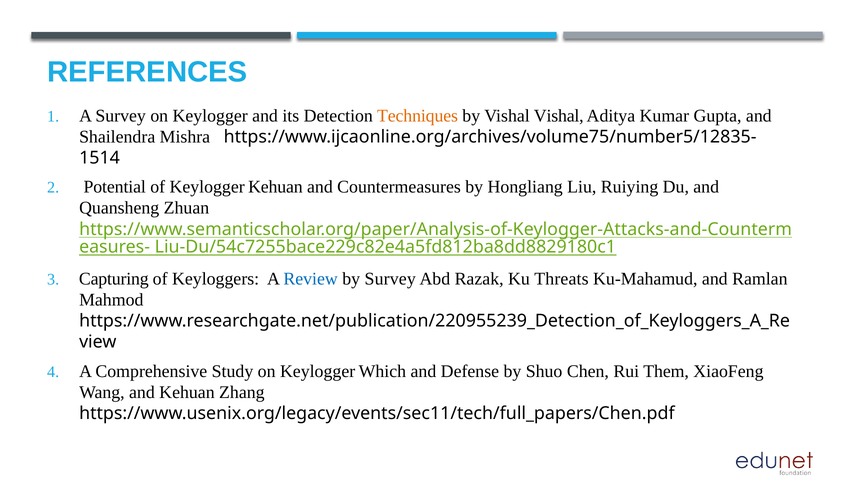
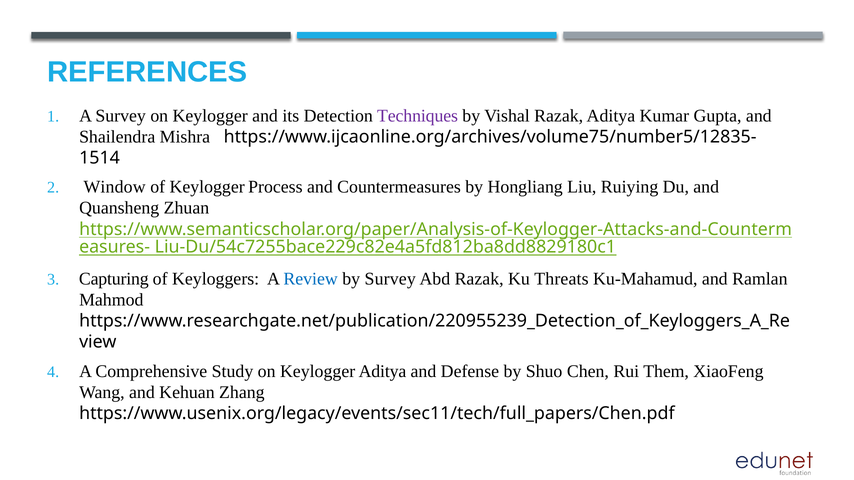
Techniques colour: orange -> purple
Vishal Vishal: Vishal -> Razak
Potential: Potential -> Window
Keylogger Kehuan: Kehuan -> Process
Keylogger Which: Which -> Aditya
